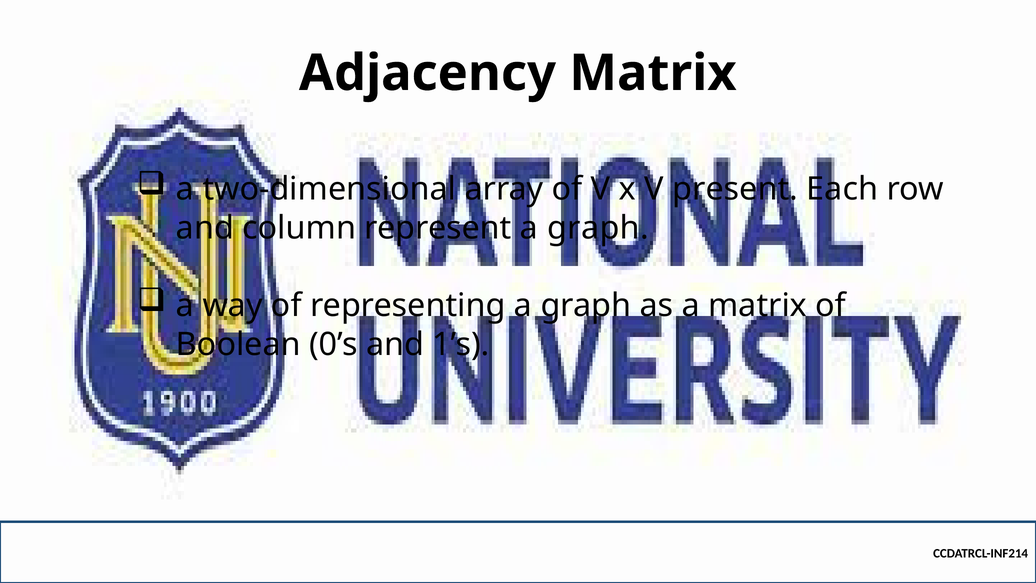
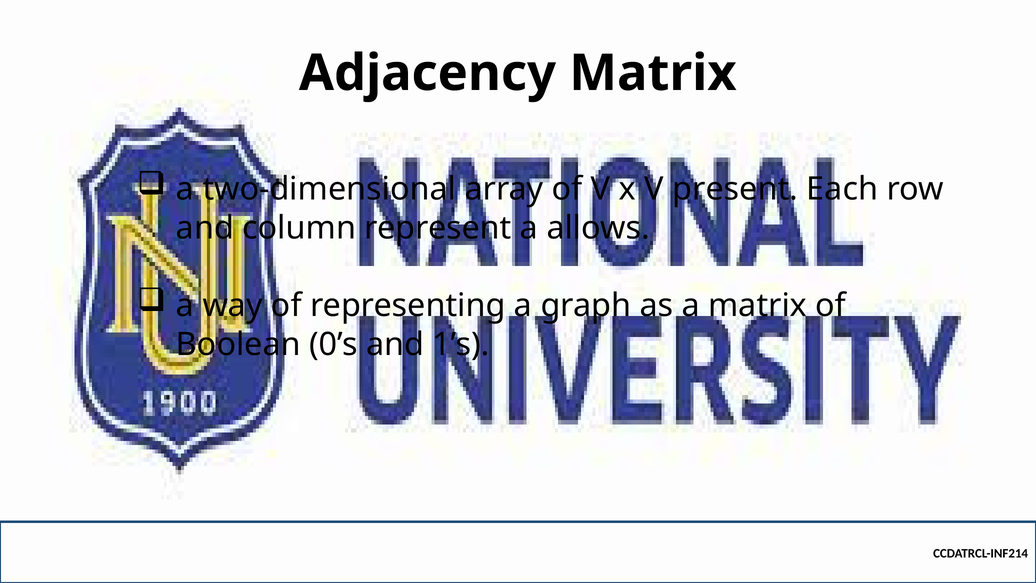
represent a graph: graph -> allows
